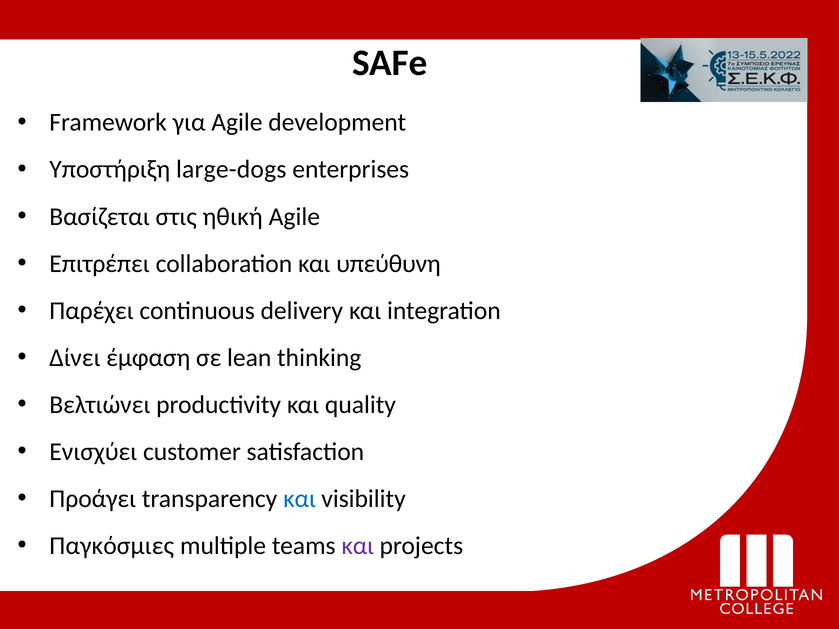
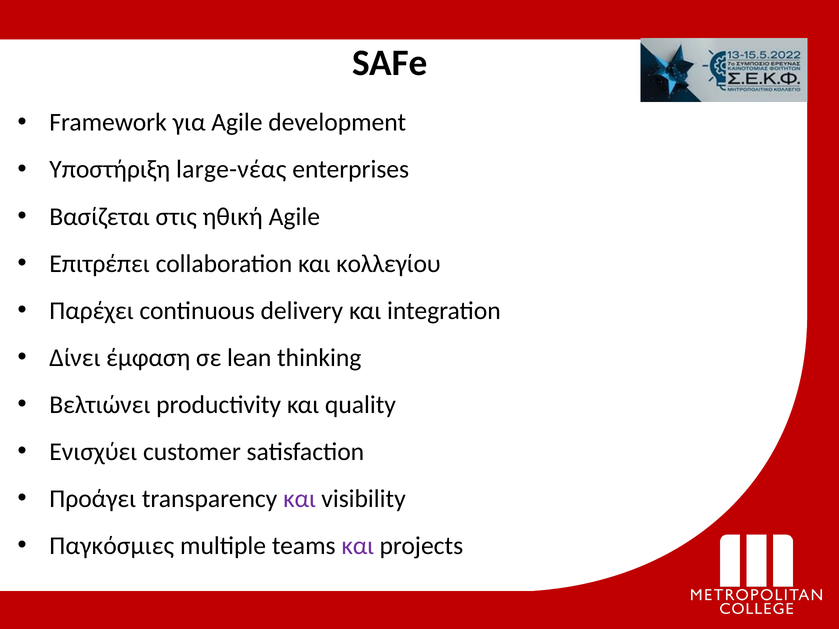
large-dogs: large-dogs -> large-νέας
υπεύθυνη: υπεύθυνη -> κολλεγίου
και at (300, 499) colour: blue -> purple
